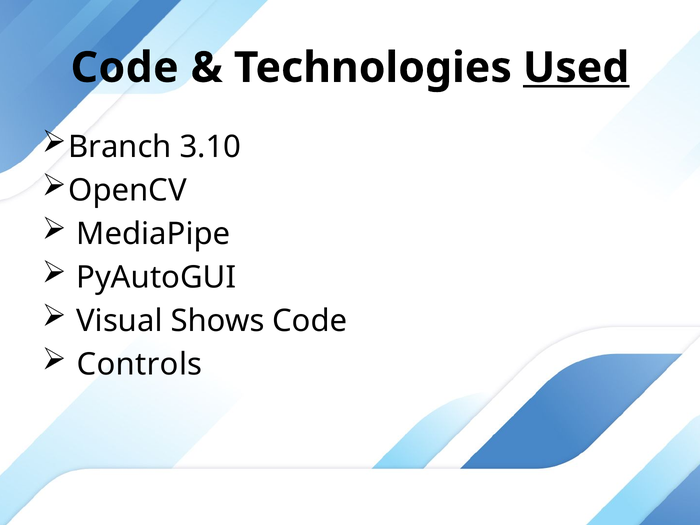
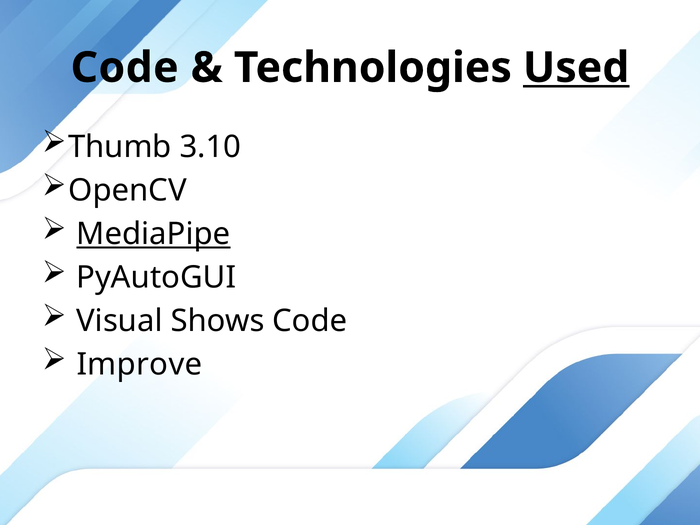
Branch: Branch -> Thumb
MediaPipe underline: none -> present
Controls: Controls -> Improve
